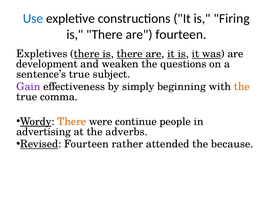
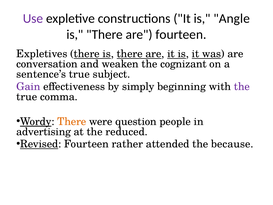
Use colour: blue -> purple
Firing: Firing -> Angle
development: development -> conversation
questions: questions -> cognizant
the at (242, 87) colour: orange -> purple
continue: continue -> question
adverbs: adverbs -> reduced
